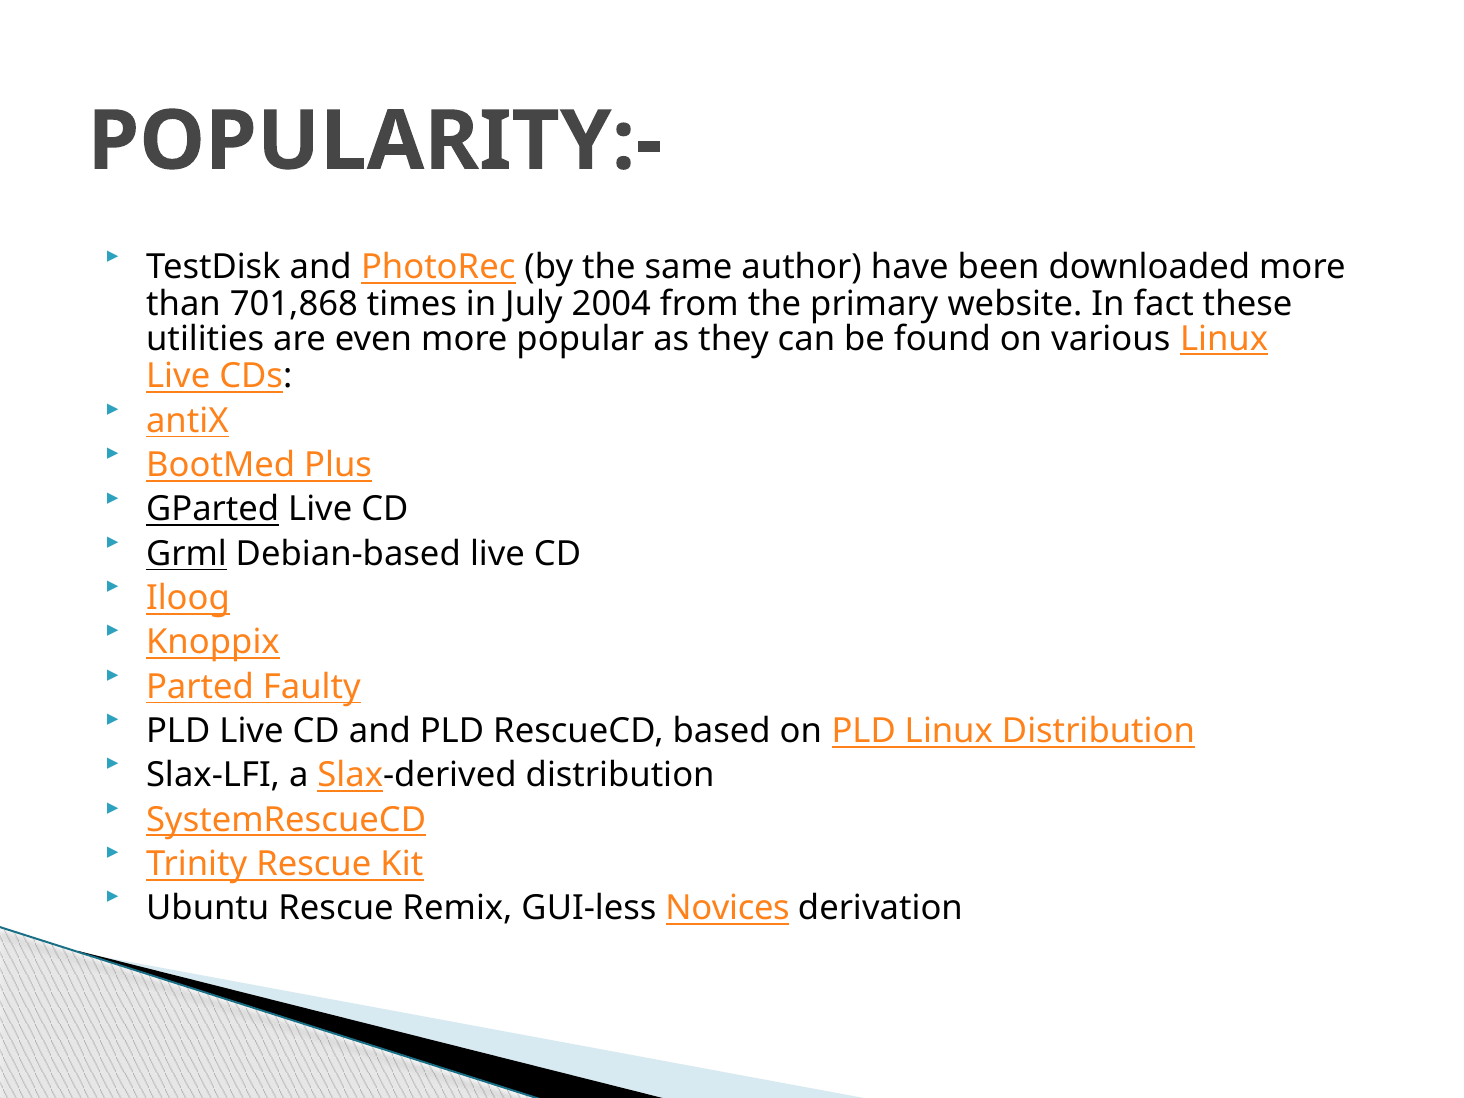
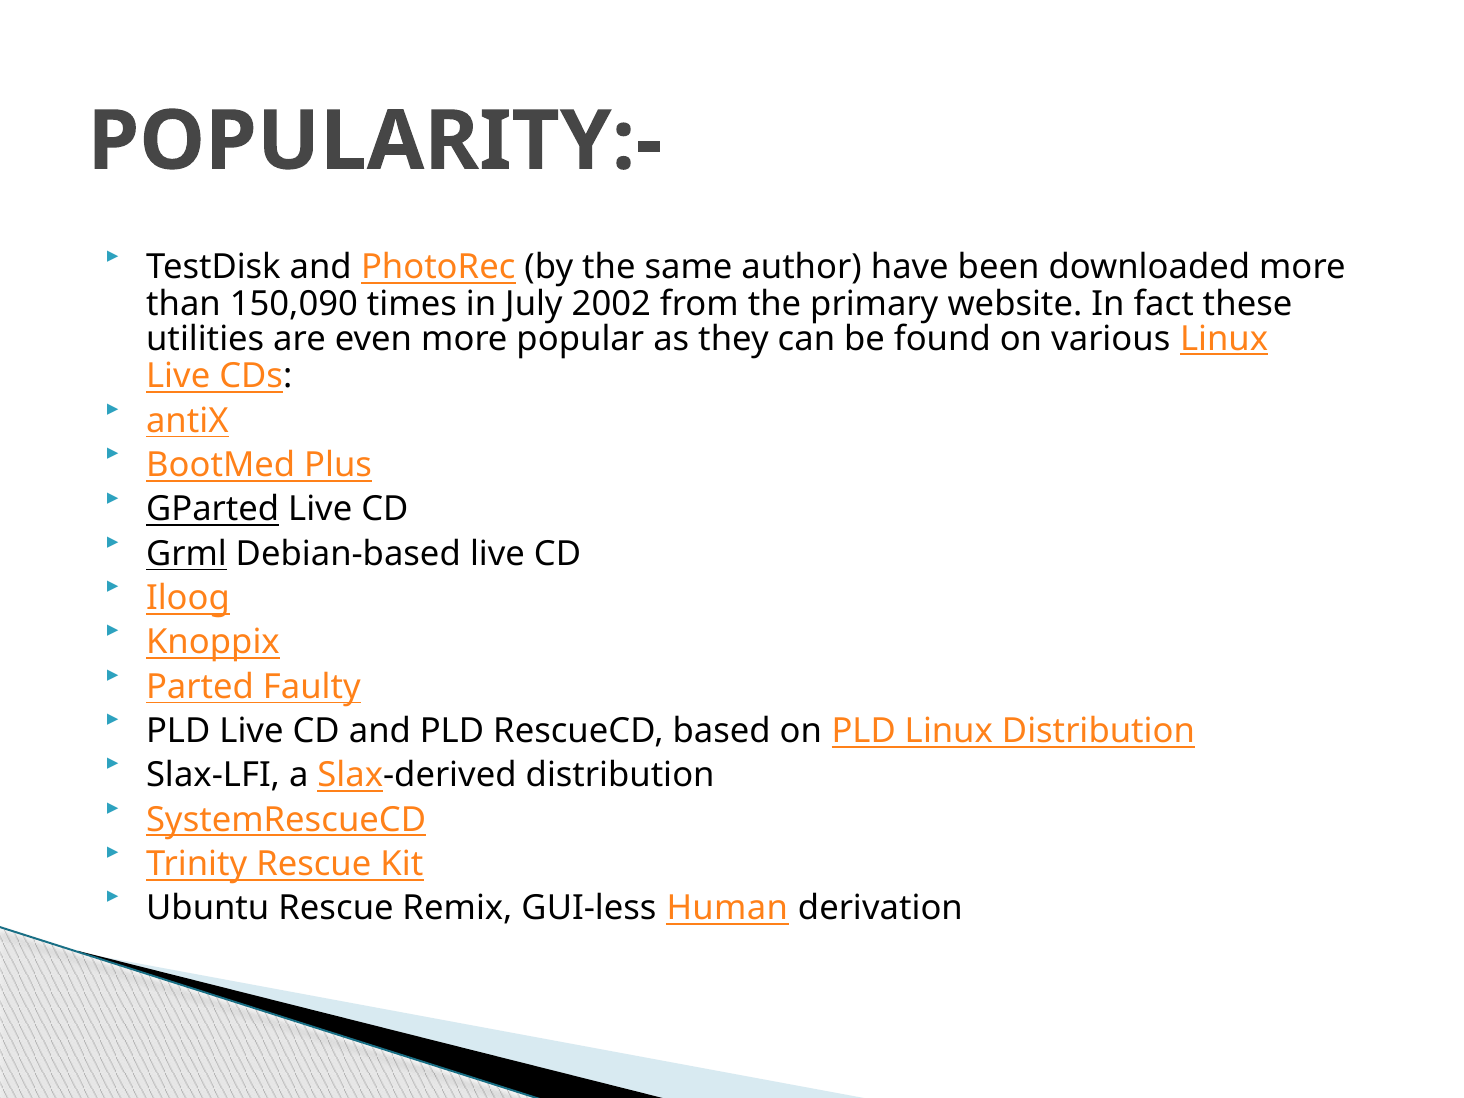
701,868: 701,868 -> 150,090
2004: 2004 -> 2002
Novices: Novices -> Human
